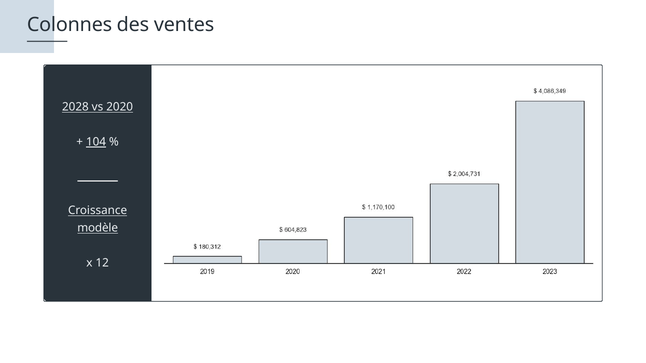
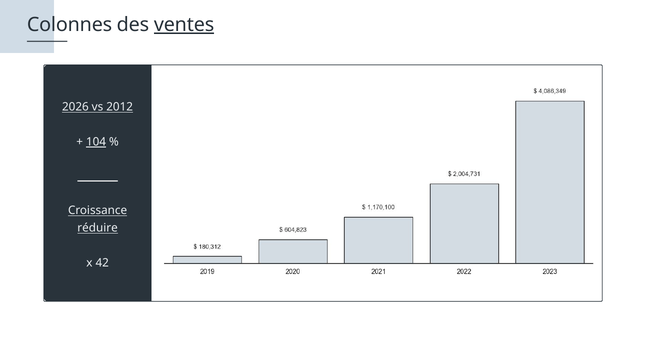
ventes underline: none -> present
2028: 2028 -> 2026
2020: 2020 -> 2012
modèle: modèle -> réduire
12: 12 -> 42
